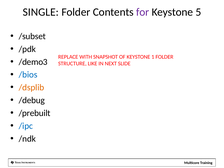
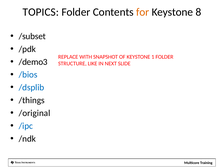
SINGLE: SINGLE -> TOPICS
for colour: purple -> orange
5: 5 -> 8
/dsplib colour: orange -> blue
/debug: /debug -> /things
/prebuilt: /prebuilt -> /original
